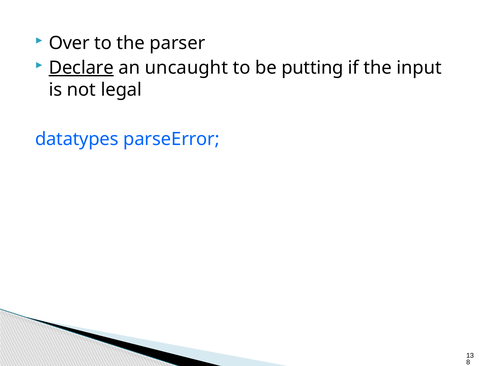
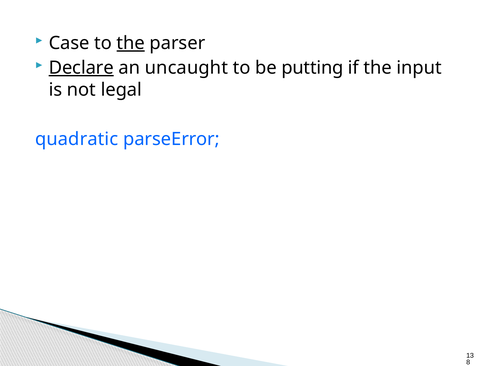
Over: Over -> Case
the at (131, 43) underline: none -> present
datatypes: datatypes -> quadratic
